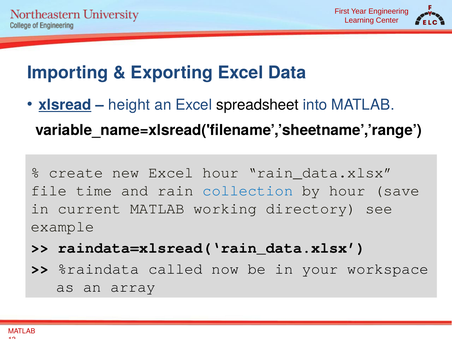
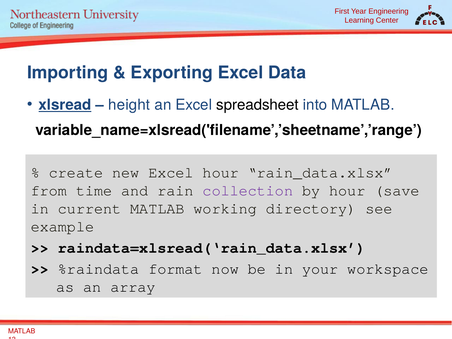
file: file -> from
collection colour: blue -> purple
called: called -> format
